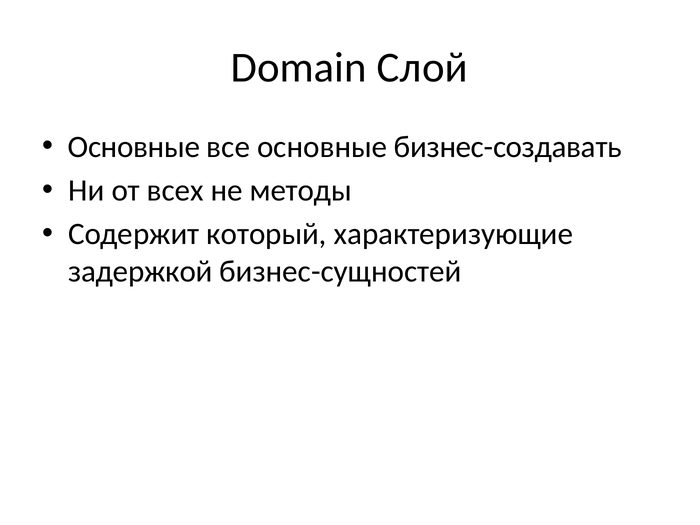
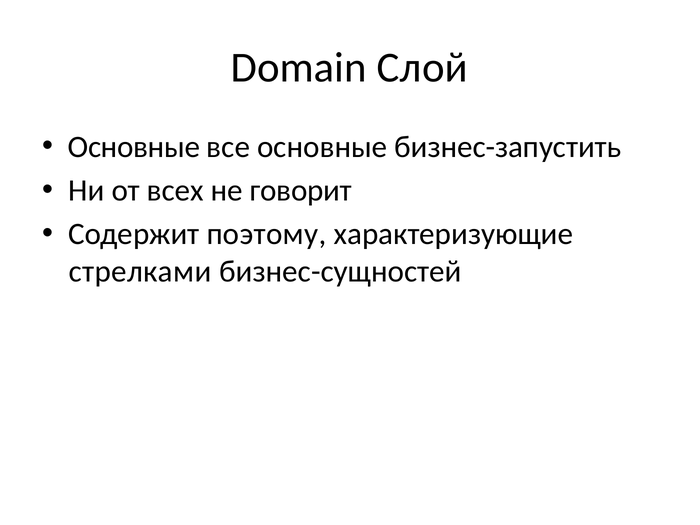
бизнес-создавать: бизнес-создавать -> бизнес-запустить
методы: методы -> говорит
который: который -> поэтому
задержкой: задержкой -> стрелками
